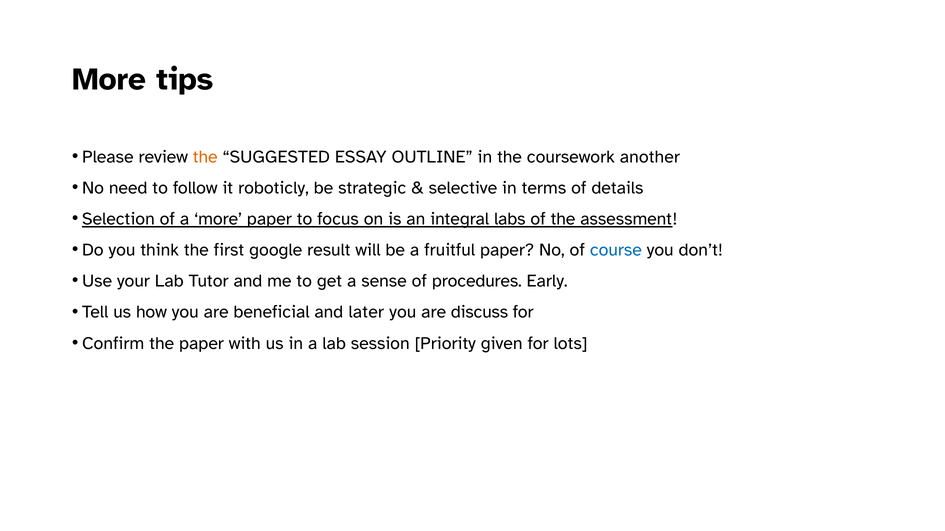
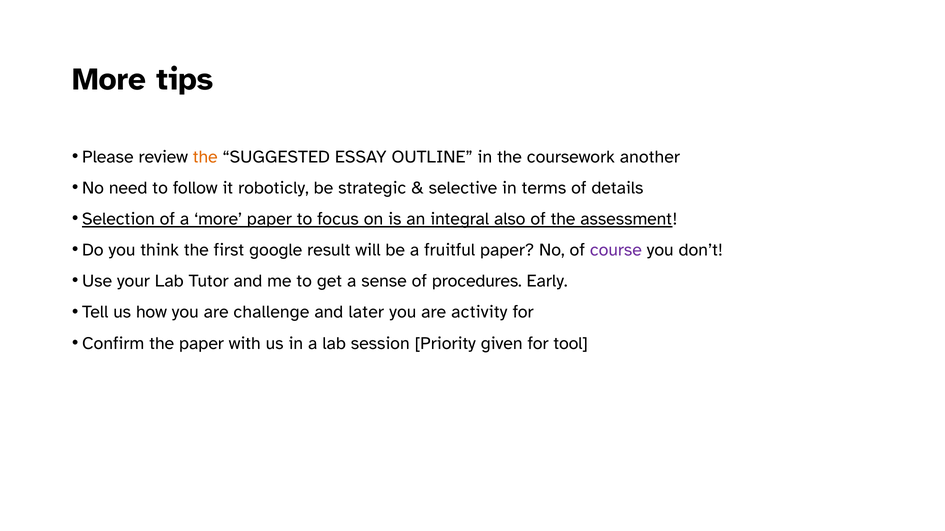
labs: labs -> also
course colour: blue -> purple
beneficial: beneficial -> challenge
discuss: discuss -> activity
lots: lots -> tool
